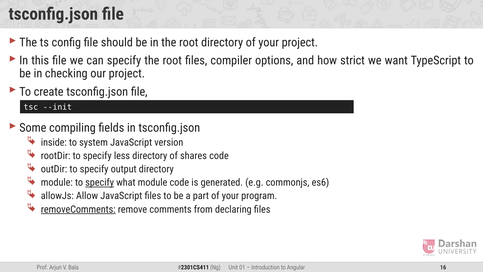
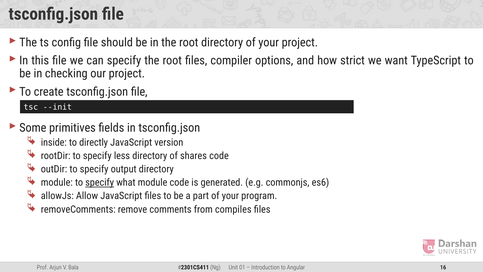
compiling: compiling -> primitives
system: system -> directly
removeComments underline: present -> none
declaring: declaring -> compiles
